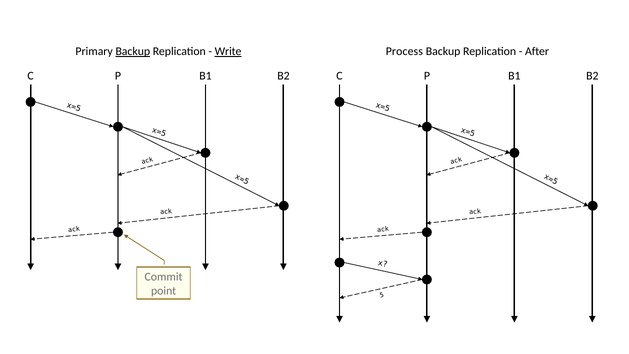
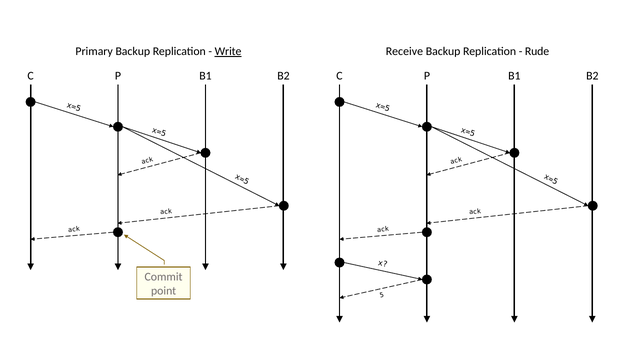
Backup at (133, 51) underline: present -> none
Process: Process -> Receive
After: After -> Rude
